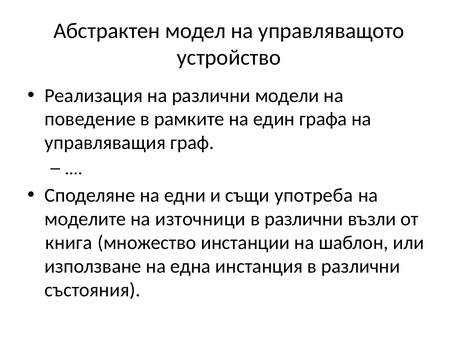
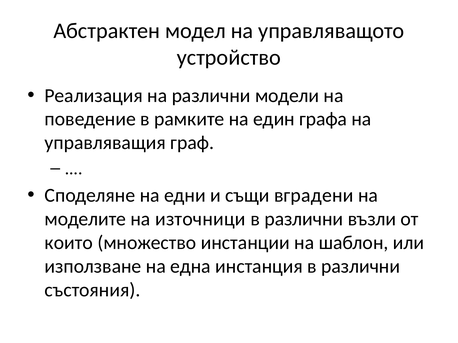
употреба: употреба -> вградени
книга: книга -> които
